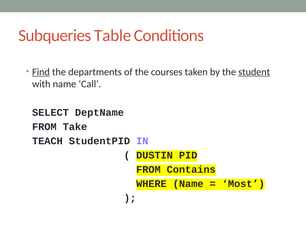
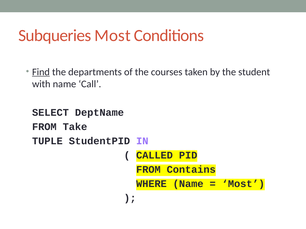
Subqueries Table: Table -> Most
student underline: present -> none
TEACH: TEACH -> TUPLE
DUSTIN: DUSTIN -> CALLED
